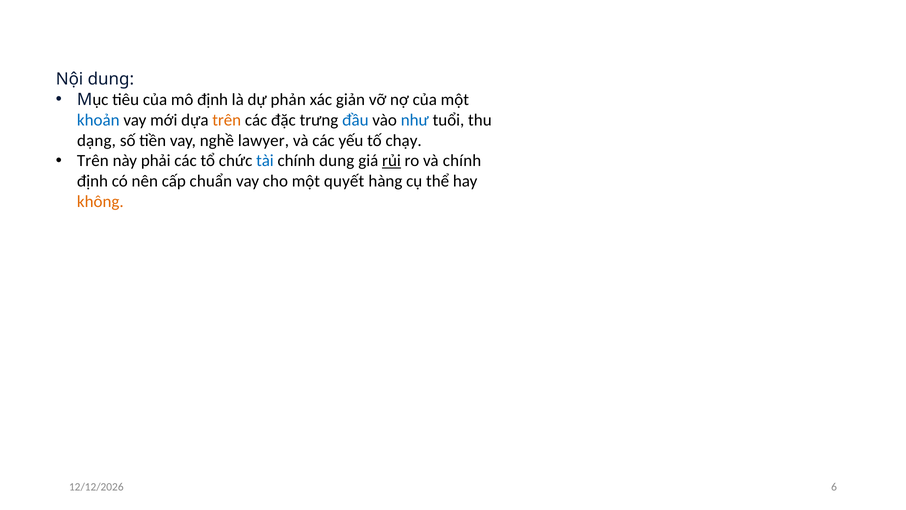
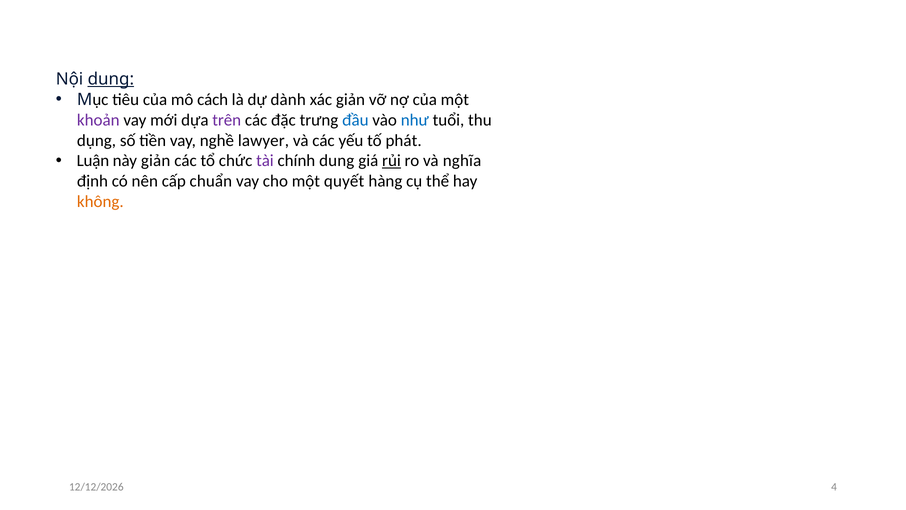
dung at (111, 79) underline: none -> present
mô định: định -> cách
phản: phản -> dành
khoản colour: blue -> purple
trên at (227, 120) colour: orange -> purple
dạng: dạng -> dụng
chạy: chạy -> phát
Trên at (93, 161): Trên -> Luận
này phải: phải -> giản
tài colour: blue -> purple
và chính: chính -> nghĩa
6: 6 -> 4
